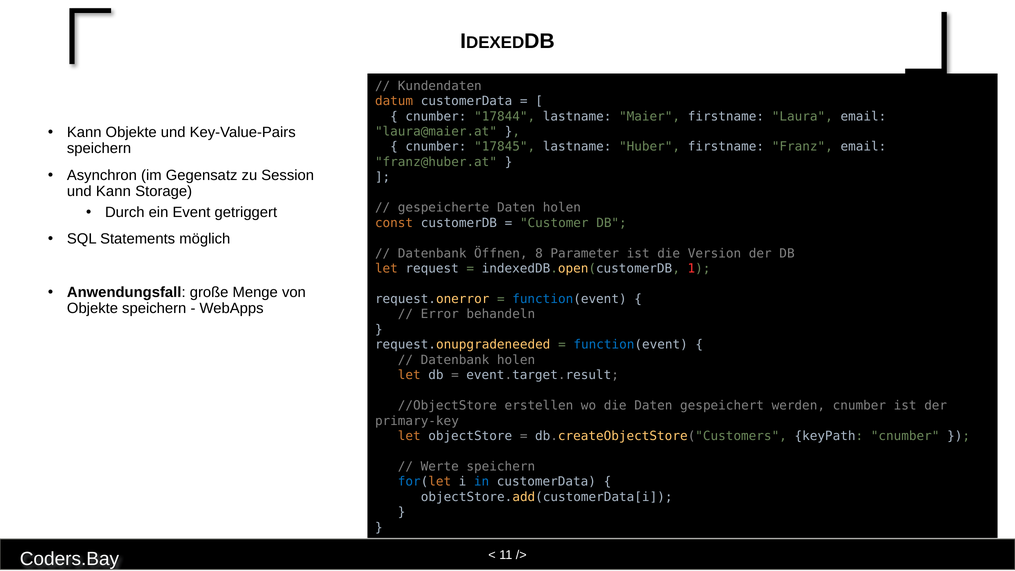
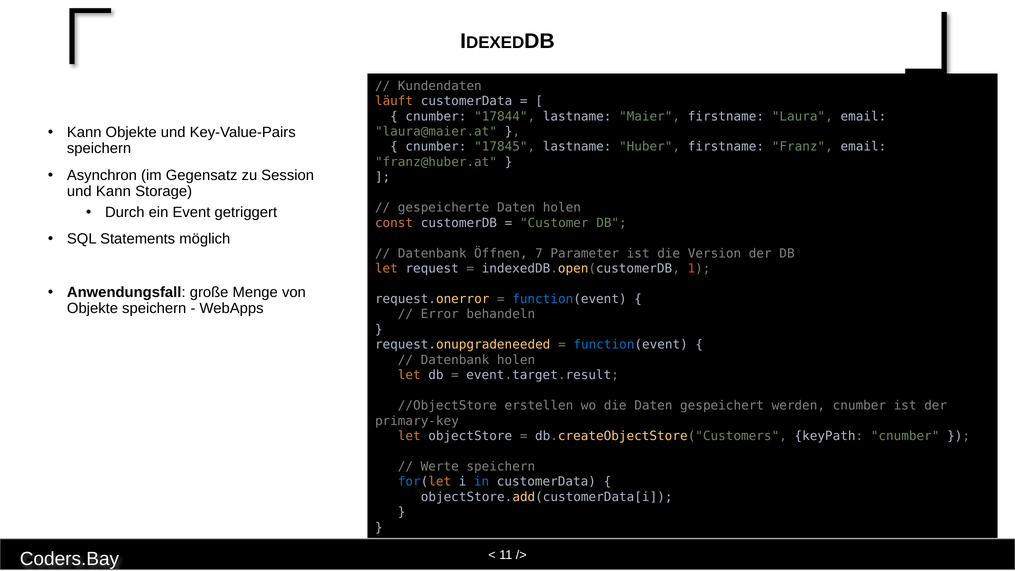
datum: datum -> läuft
8: 8 -> 7
